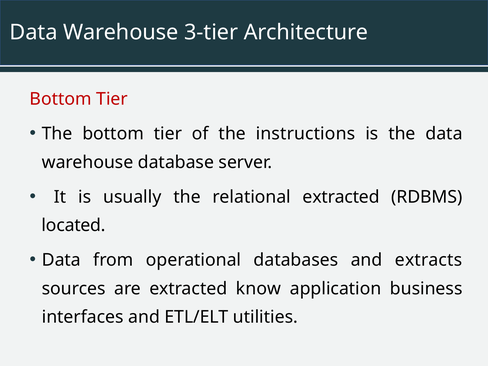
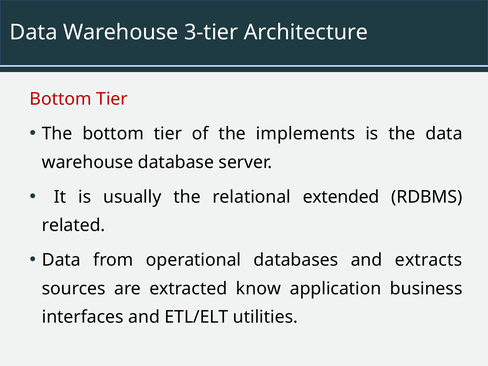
instructions: instructions -> implements
relational extracted: extracted -> extended
located: located -> related
